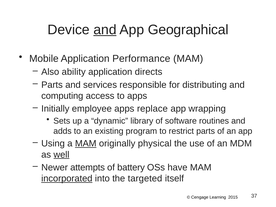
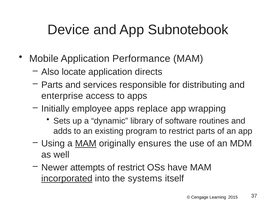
and at (105, 30) underline: present -> none
Geographical: Geographical -> Subnotebook
ability: ability -> locate
computing: computing -> enterprise
physical: physical -> ensures
well underline: present -> none
of battery: battery -> restrict
targeted: targeted -> systems
